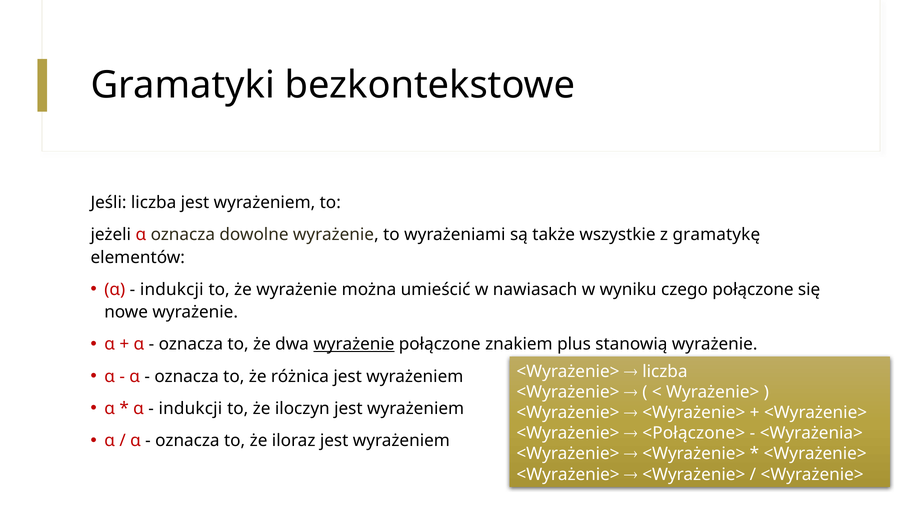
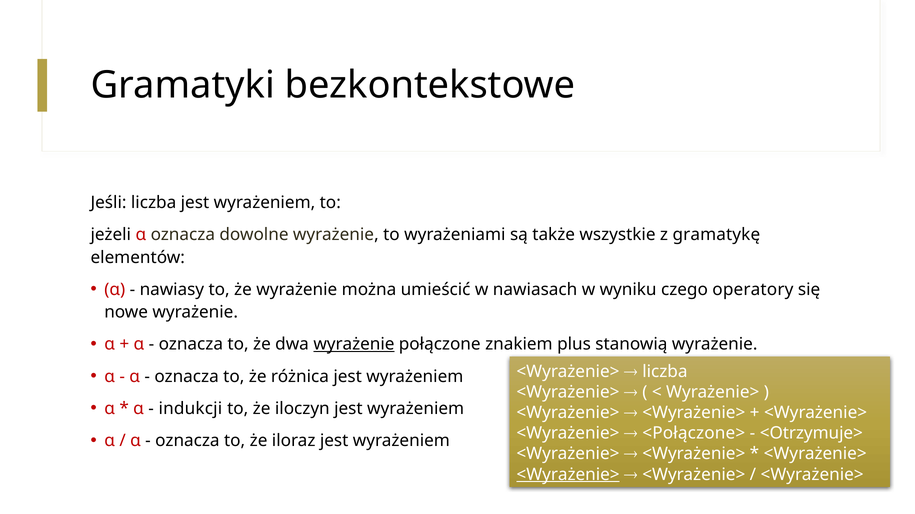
indukcji at (172, 290): indukcji -> nawiasy
czego połączone: połączone -> operatory
<Wyrażenia>: <Wyrażenia> -> <Otrzymuje>
<Wyrażenie> at (568, 475) underline: none -> present
